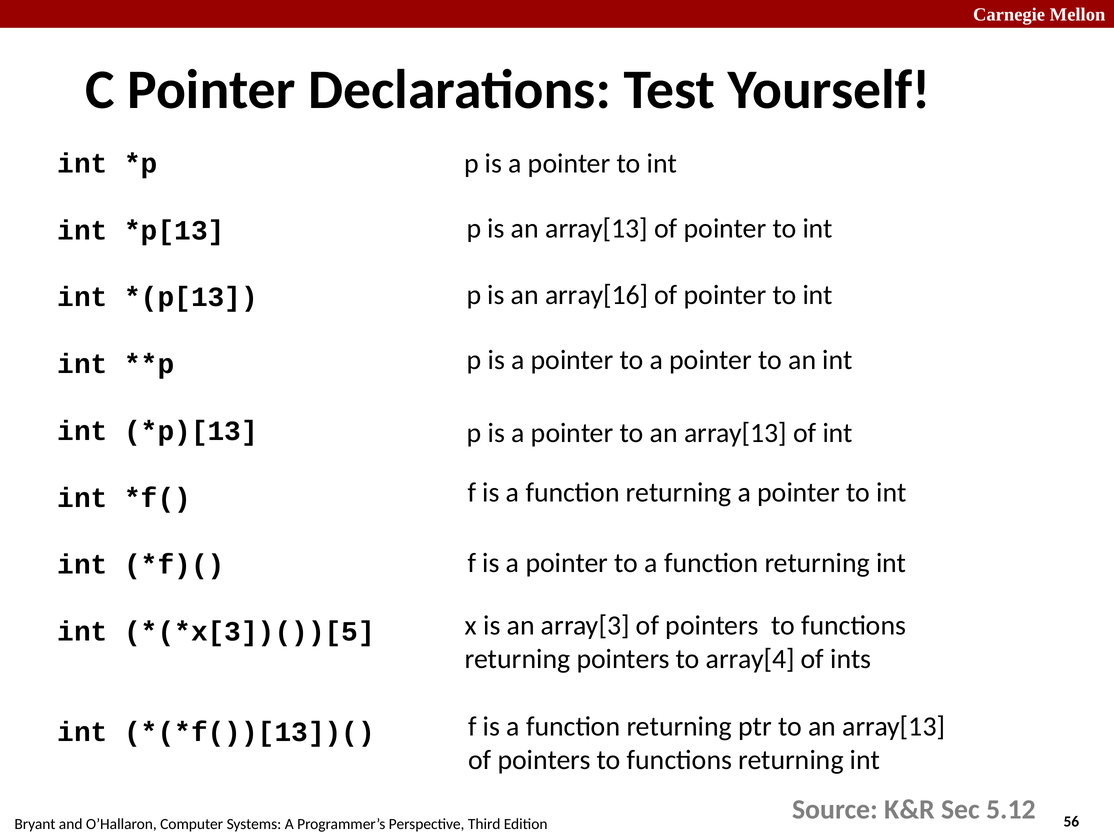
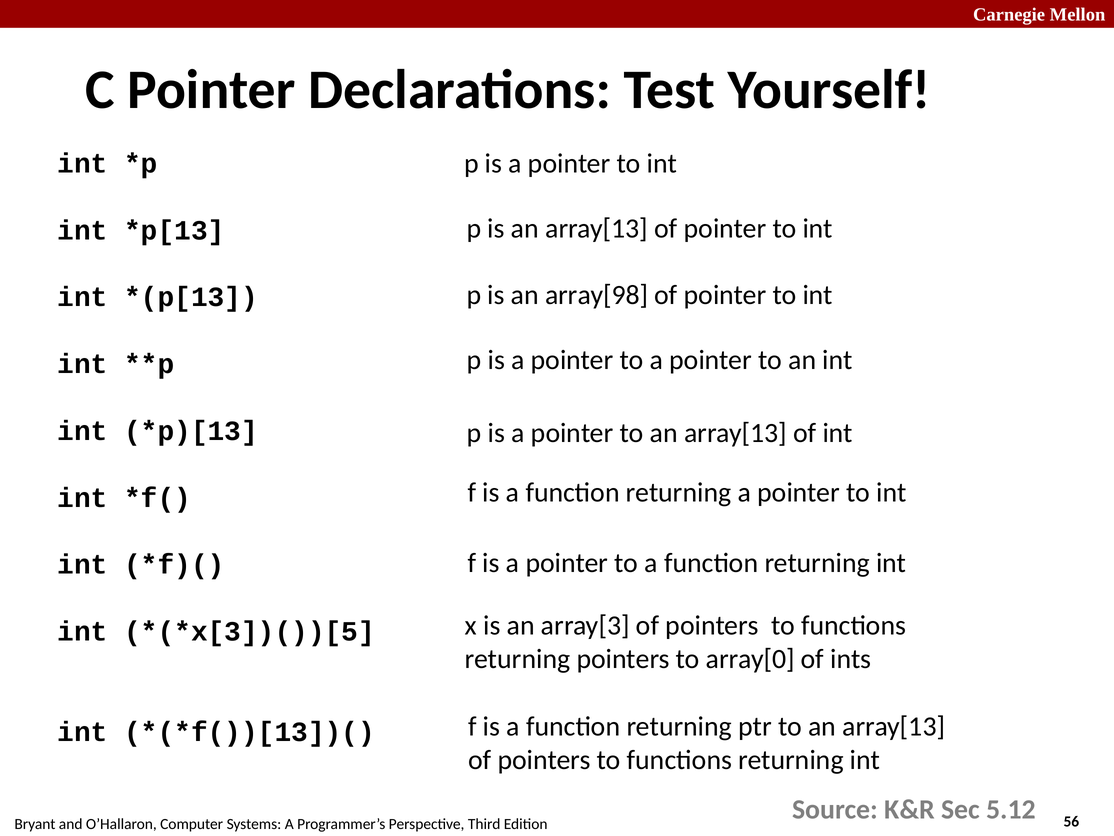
array[16: array[16 -> array[98
array[4: array[4 -> array[0
